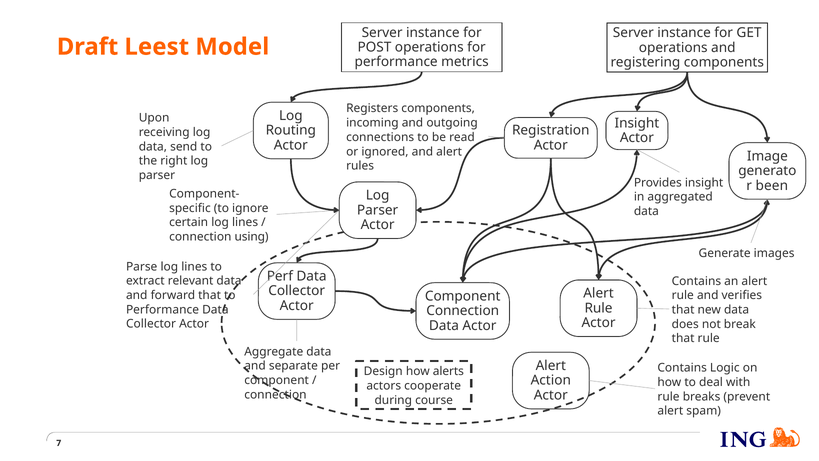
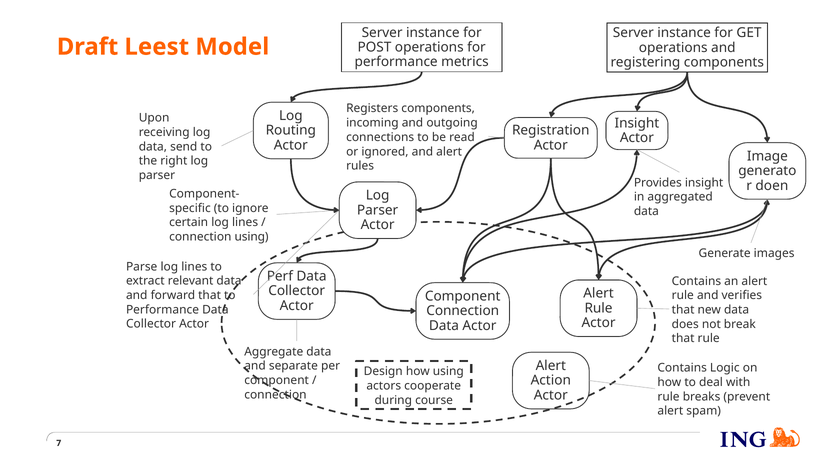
been: been -> doen
how alerts: alerts -> using
